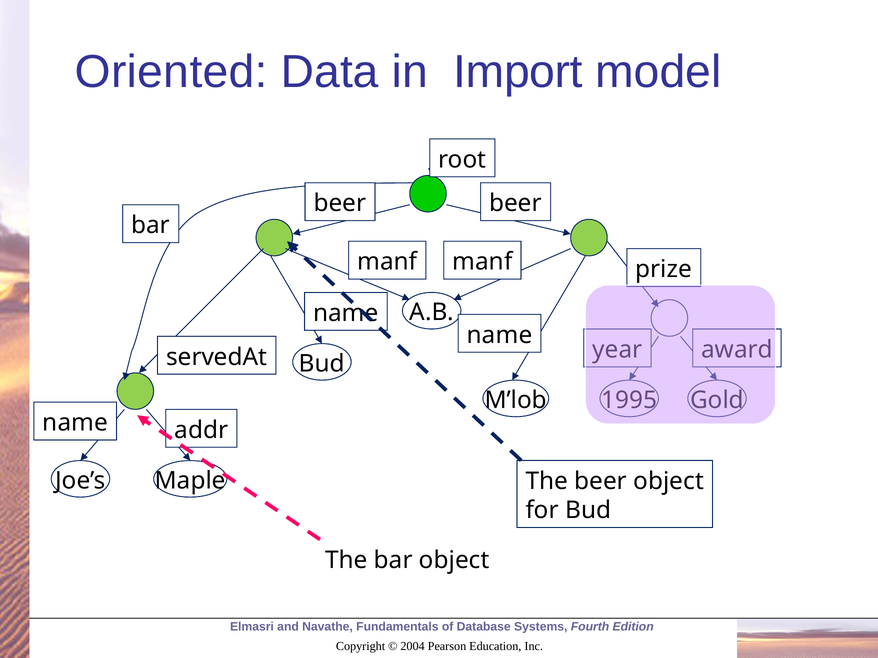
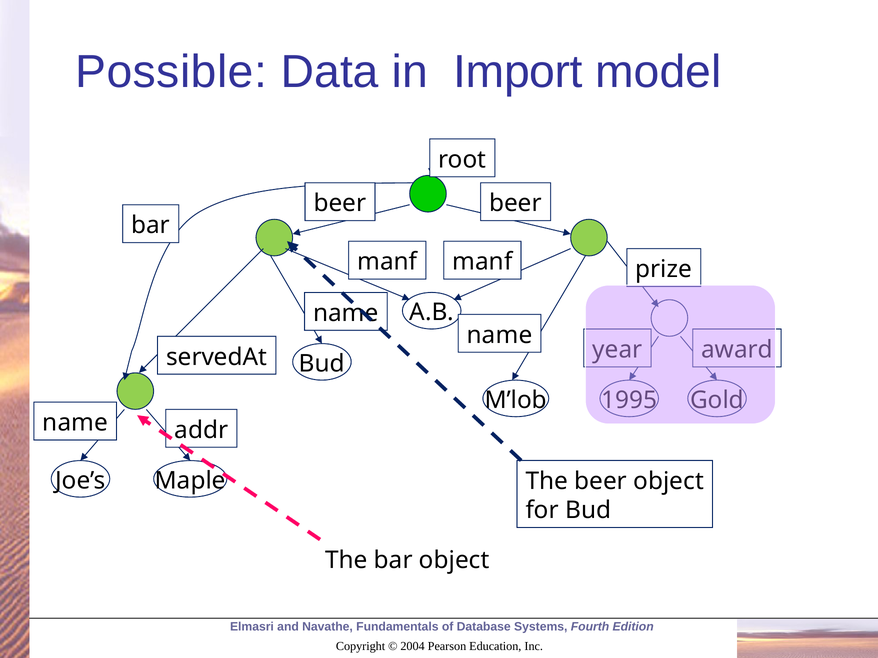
Oriented: Oriented -> Possible
